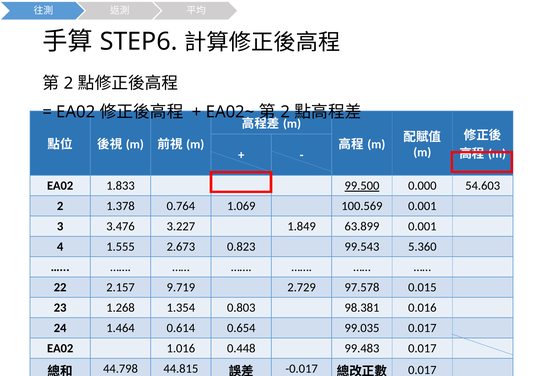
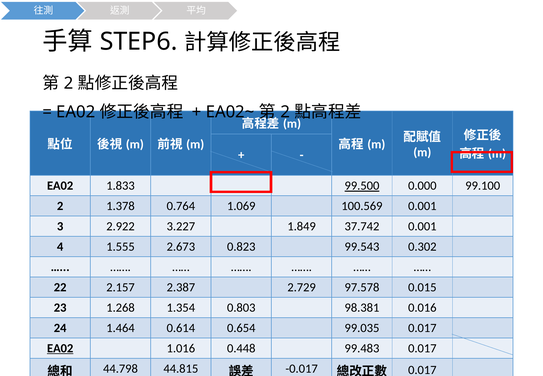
54.603: 54.603 -> 99.100
3.476: 3.476 -> 2.922
63.899: 63.899 -> 37.742
5.360: 5.360 -> 0.302
9.719: 9.719 -> 2.387
EA02 at (60, 348) underline: none -> present
